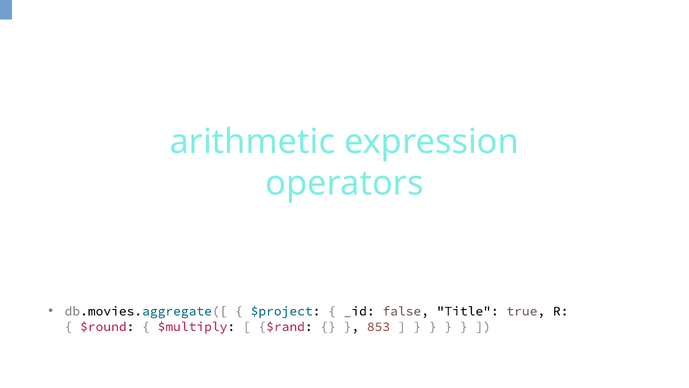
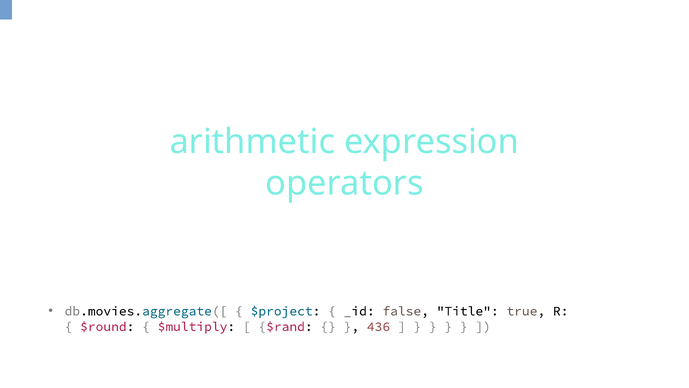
853: 853 -> 436
